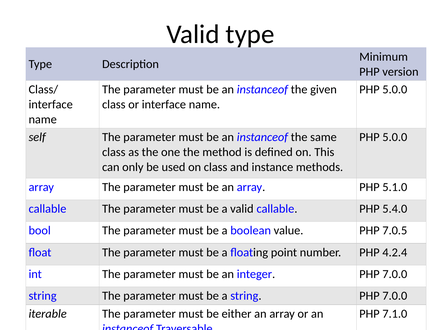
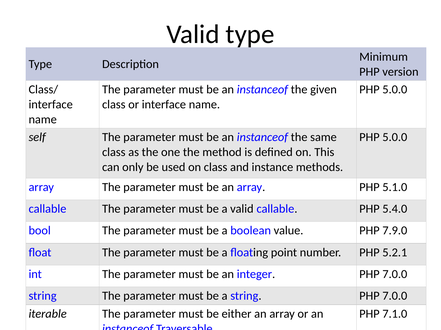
7.0.5: 7.0.5 -> 7.9.0
4.2.4: 4.2.4 -> 5.2.1
